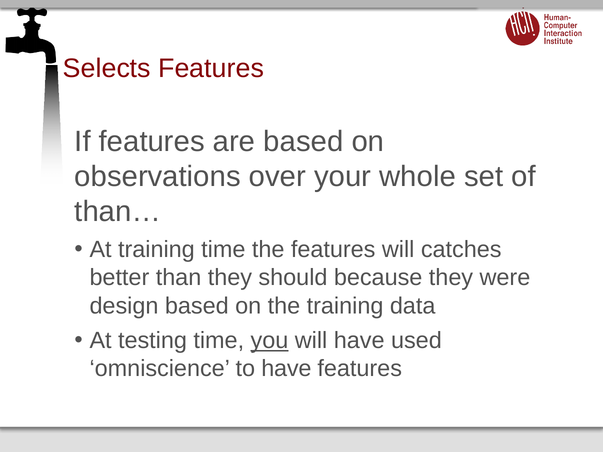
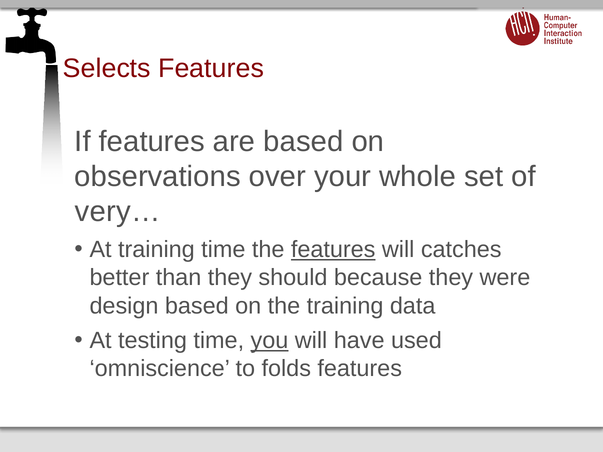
than…: than… -> very…
features at (333, 250) underline: none -> present
to have: have -> folds
